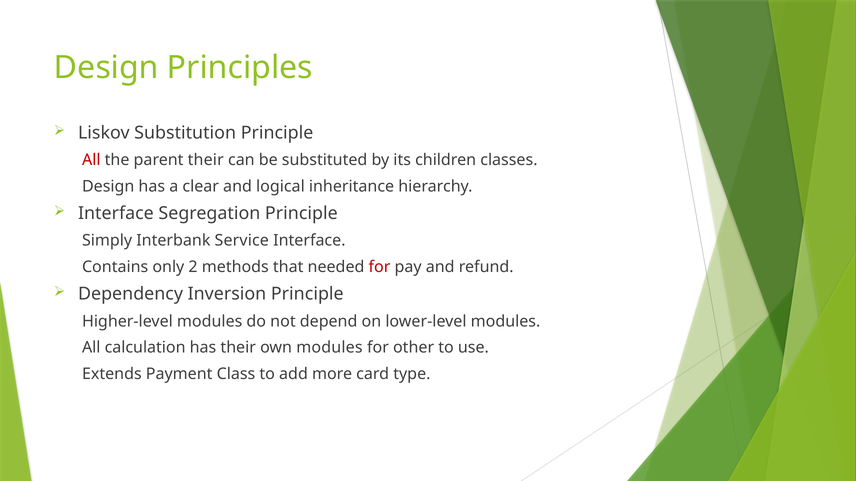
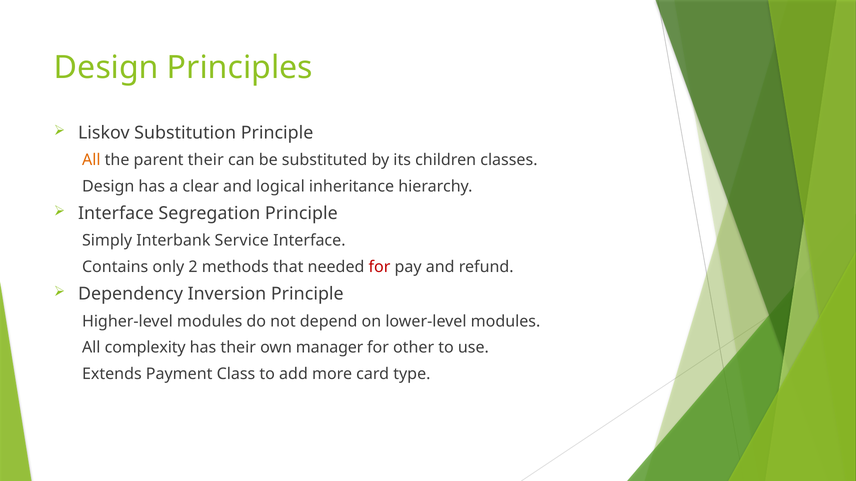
All at (91, 160) colour: red -> orange
calculation: calculation -> complexity
own modules: modules -> manager
